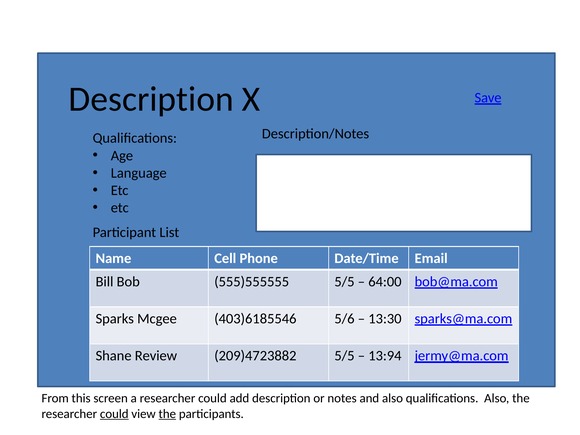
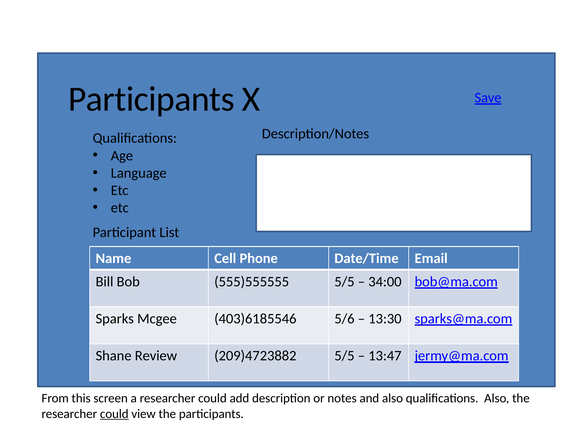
Description at (151, 99): Description -> Participants
64:00: 64:00 -> 34:00
13:94: 13:94 -> 13:47
the at (167, 414) underline: present -> none
